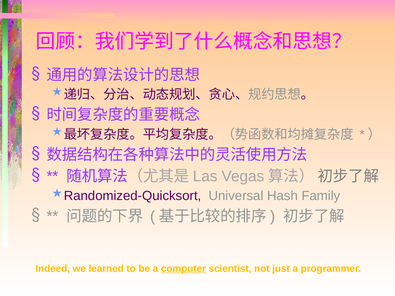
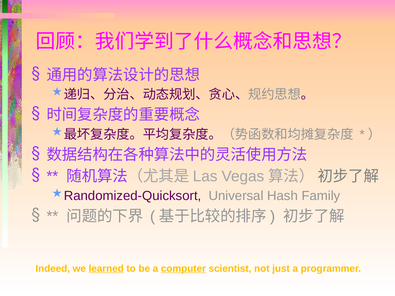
learned underline: none -> present
